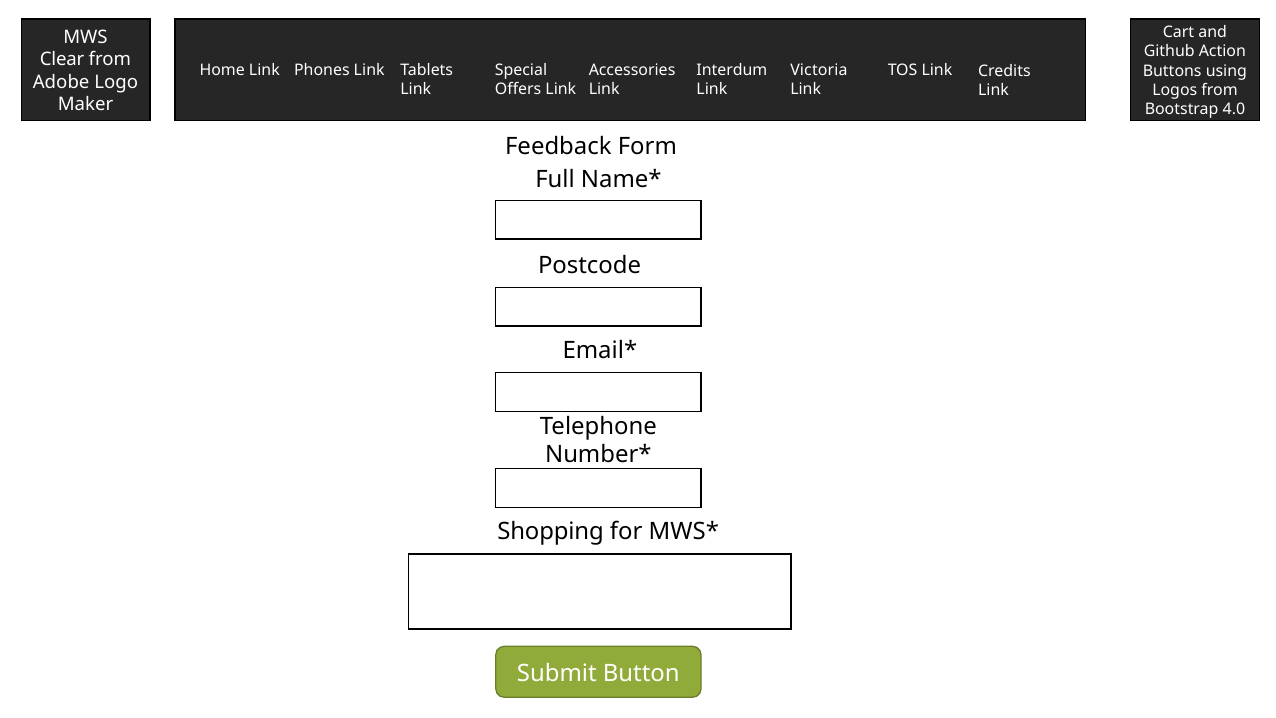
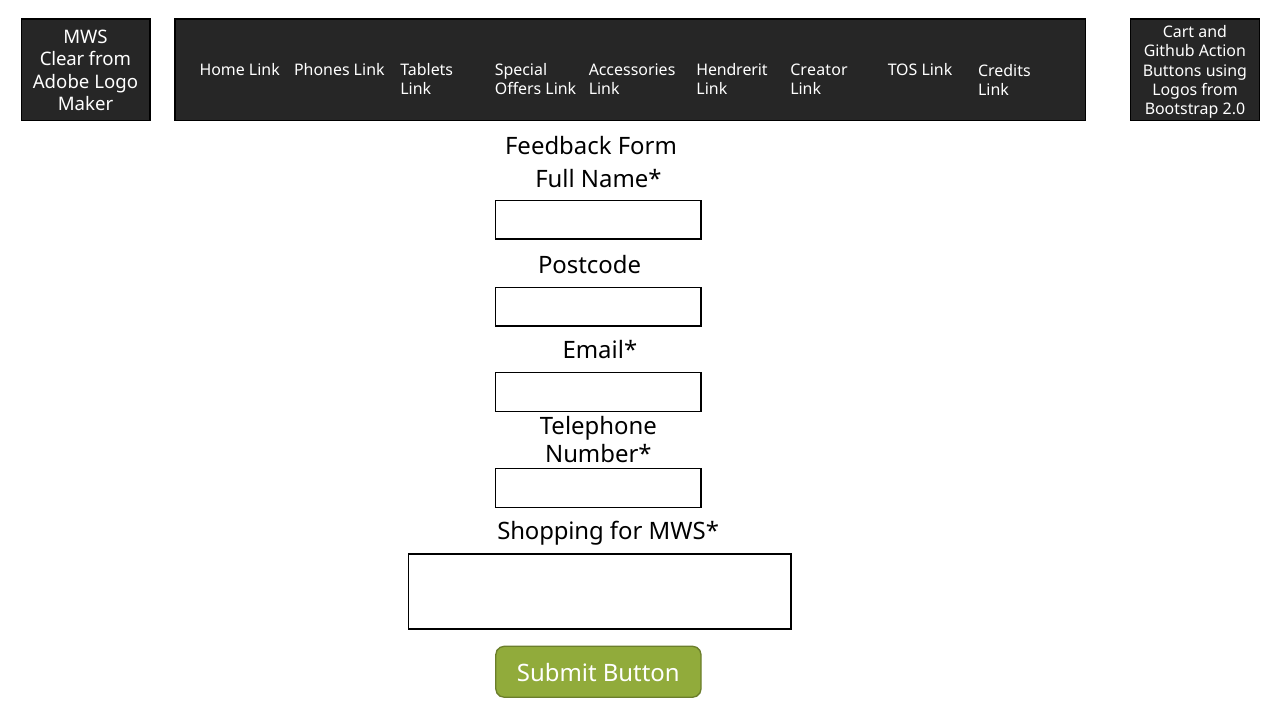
Victoria: Victoria -> Creator
Interdum: Interdum -> Hendrerit
4.0: 4.0 -> 2.0
